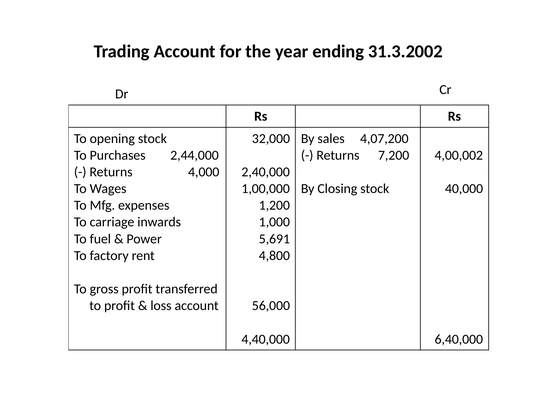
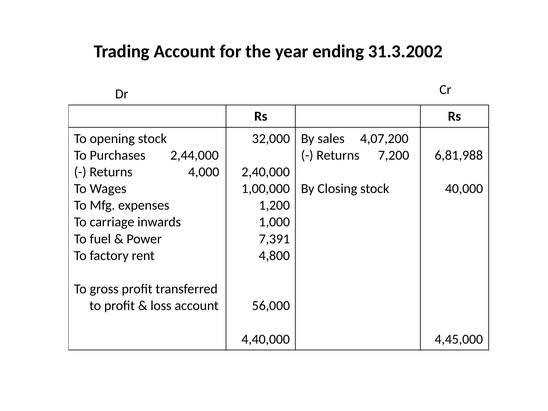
4,00,002: 4,00,002 -> 6,81,988
5,691: 5,691 -> 7,391
6,40,000: 6,40,000 -> 4,45,000
